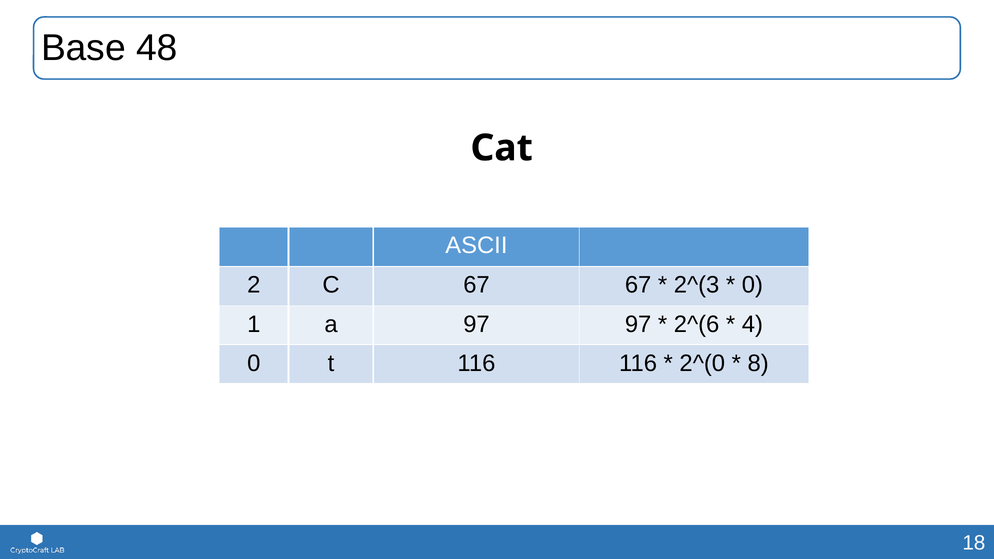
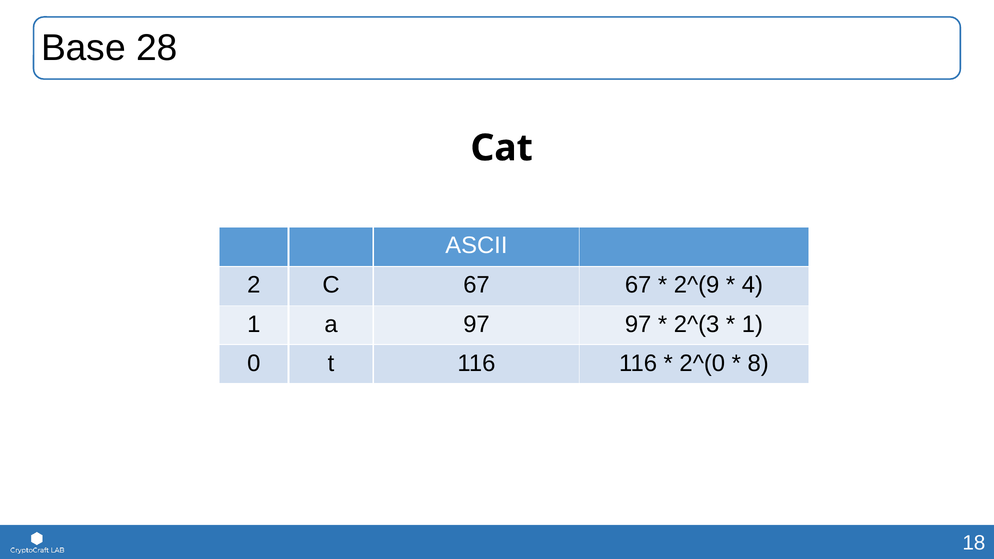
48: 48 -> 28
2^(3: 2^(3 -> 2^(9
0 at (752, 285): 0 -> 4
2^(6: 2^(6 -> 2^(3
4 at (752, 324): 4 -> 1
